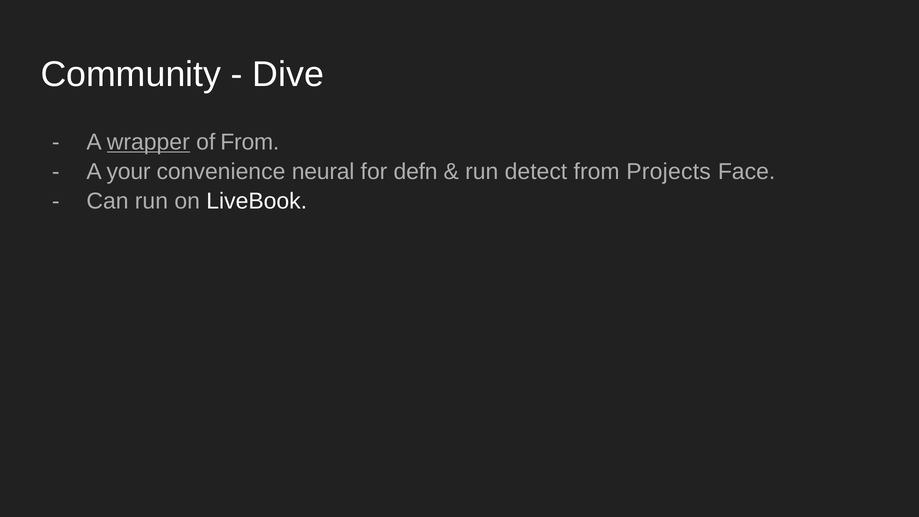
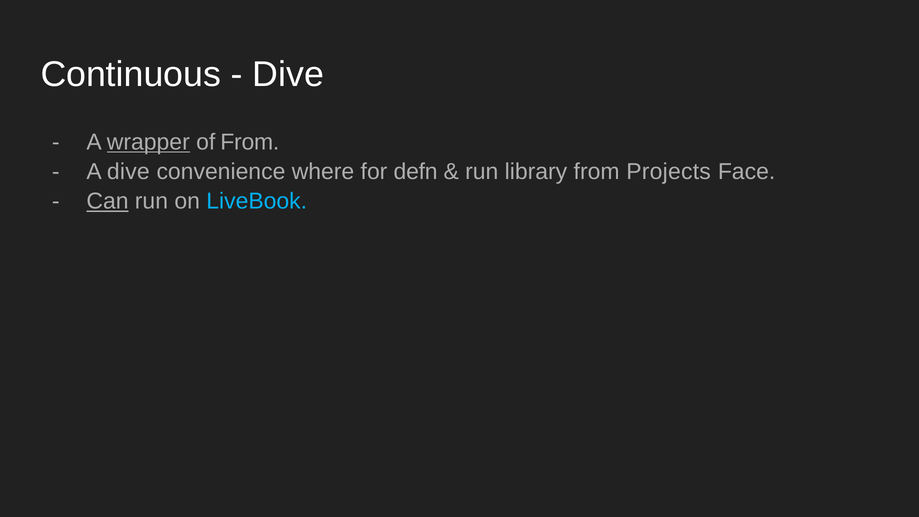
Community: Community -> Continuous
A your: your -> dive
neural: neural -> where
detect: detect -> library
Can underline: none -> present
LiveBook colour: white -> light blue
